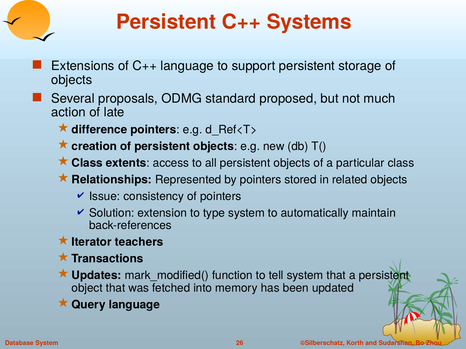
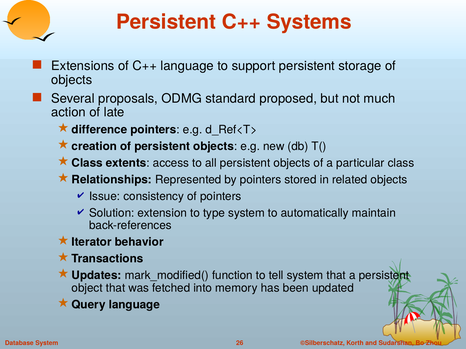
teachers: teachers -> behavior
